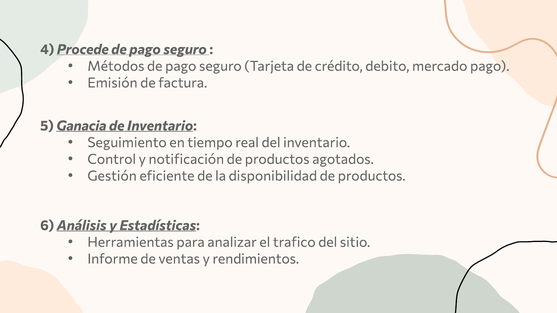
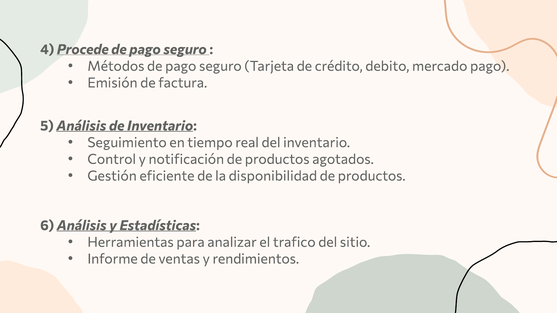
5 Ganacia: Ganacia -> Análisis
